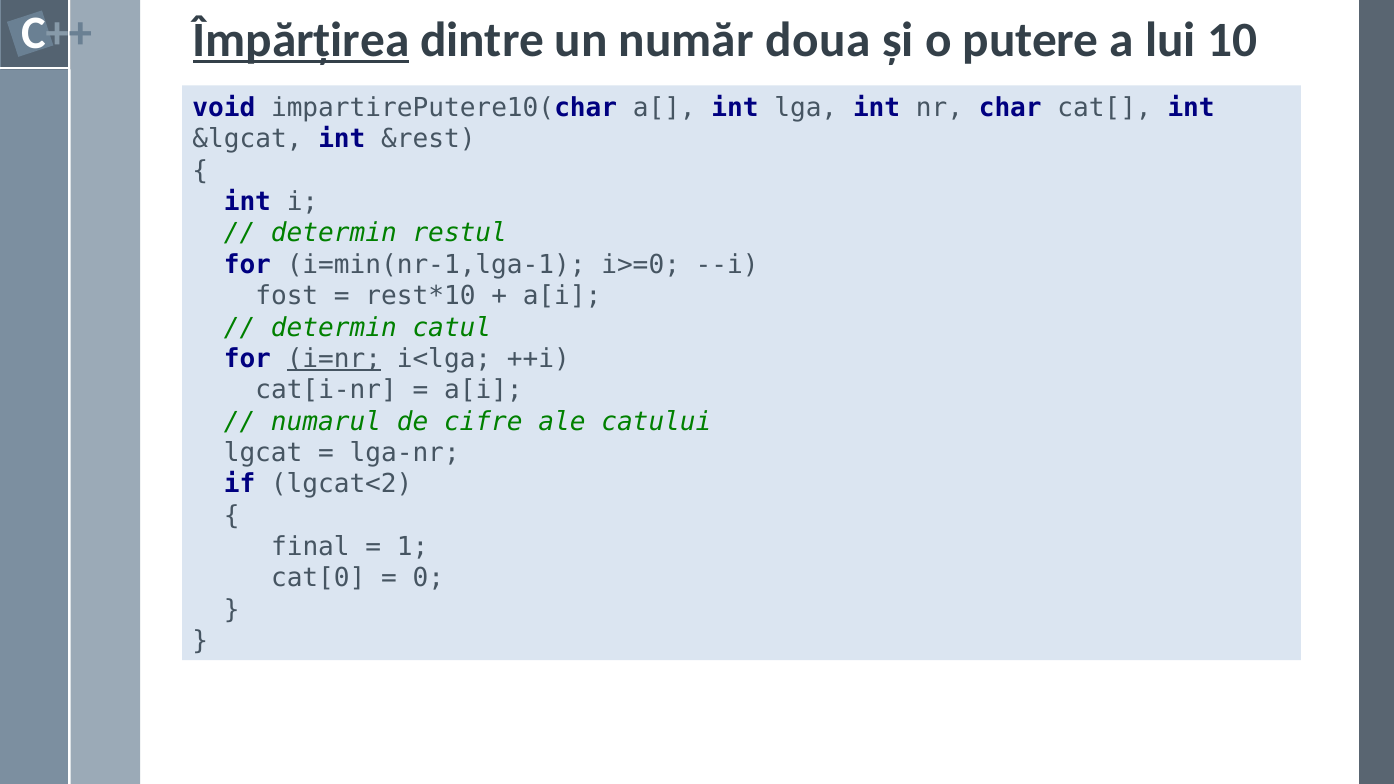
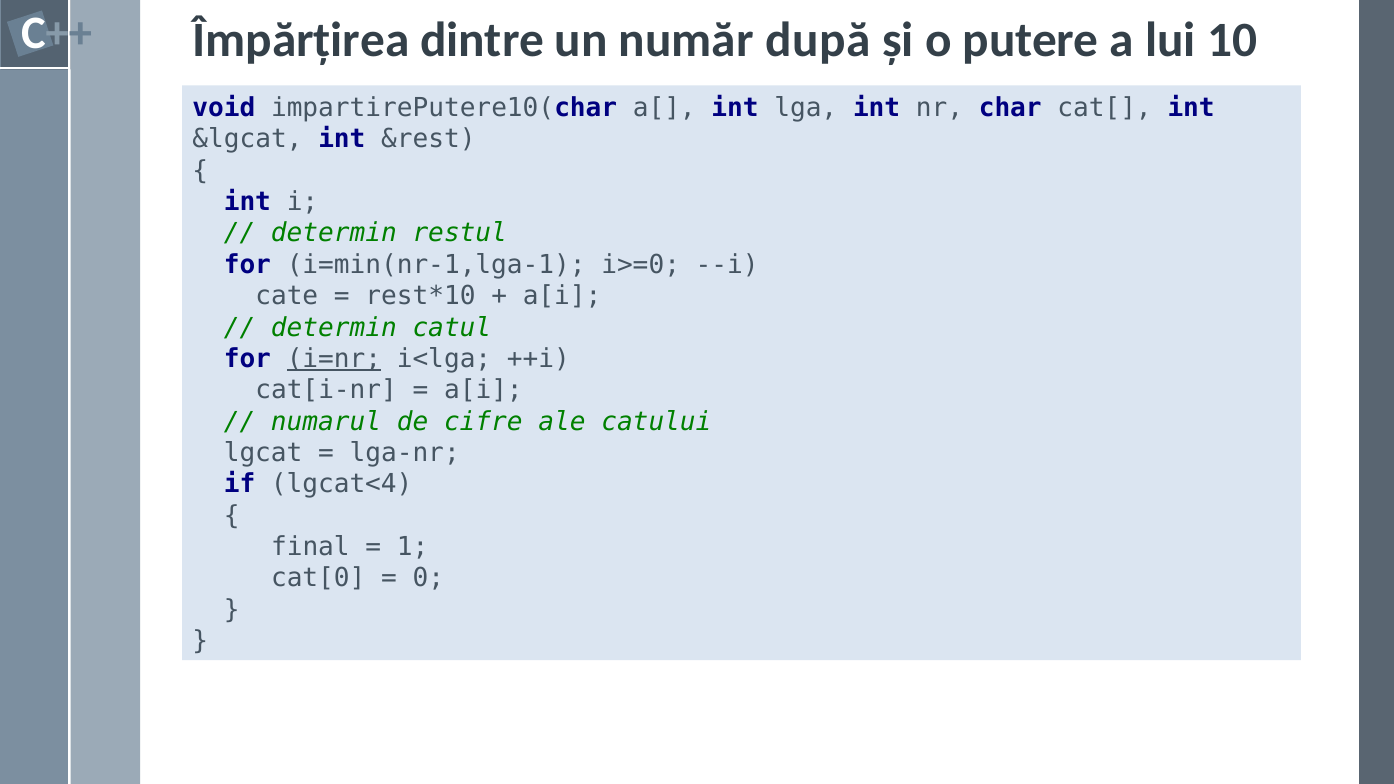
Împărțirea underline: present -> none
doua: doua -> după
fost: fost -> cate
lgcat<2: lgcat<2 -> lgcat<4
